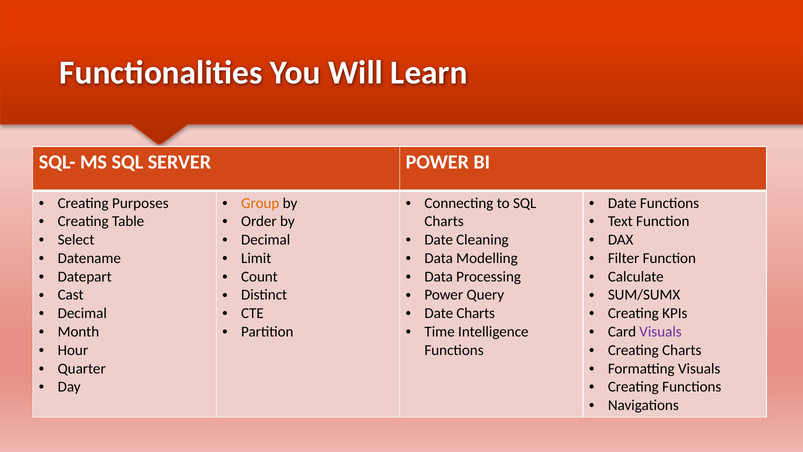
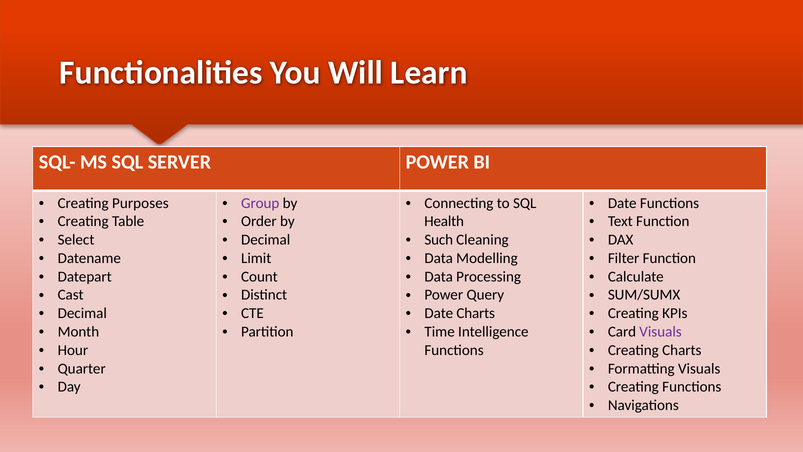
Group colour: orange -> purple
Charts at (444, 221): Charts -> Health
Date at (439, 240): Date -> Such
